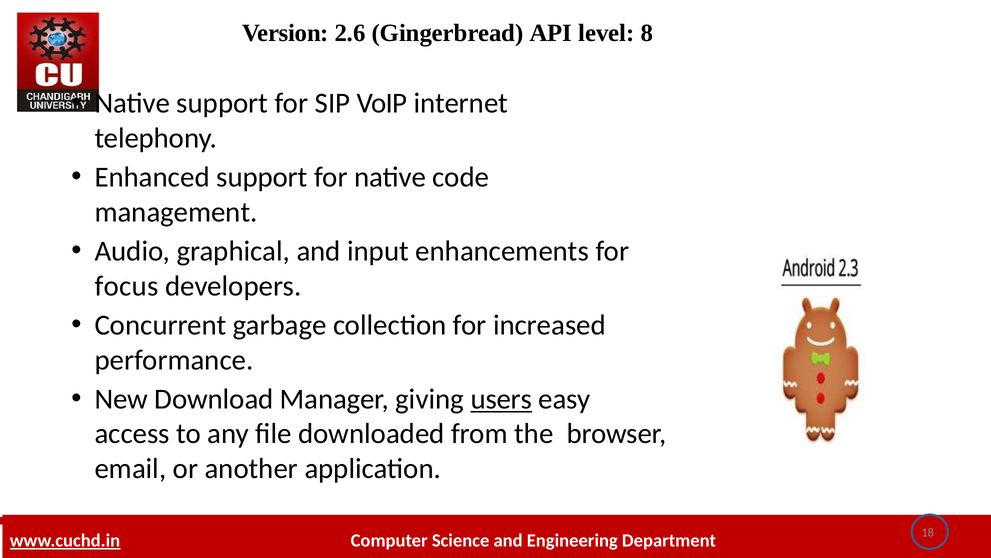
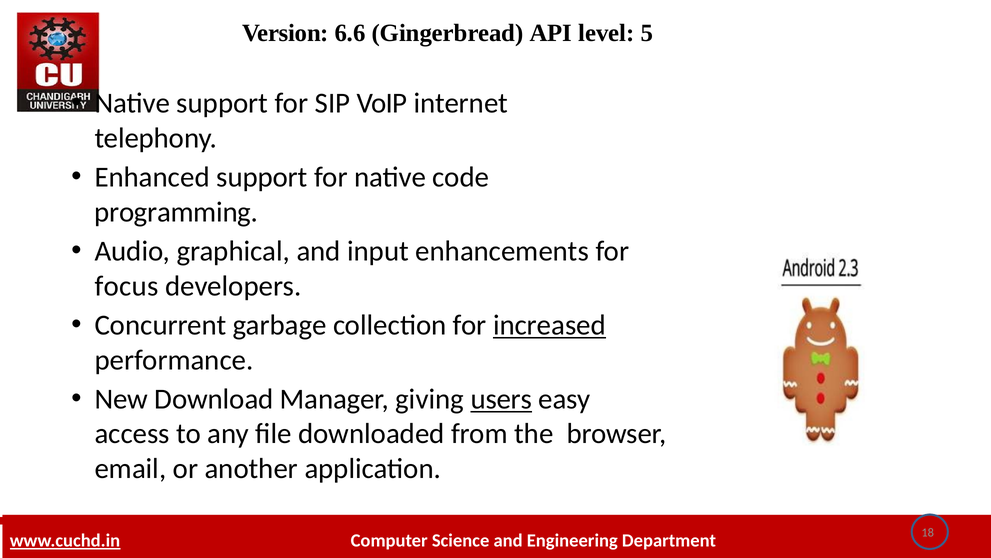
2.6: 2.6 -> 6.6
8: 8 -> 5
management: management -> programming
increased underline: none -> present
